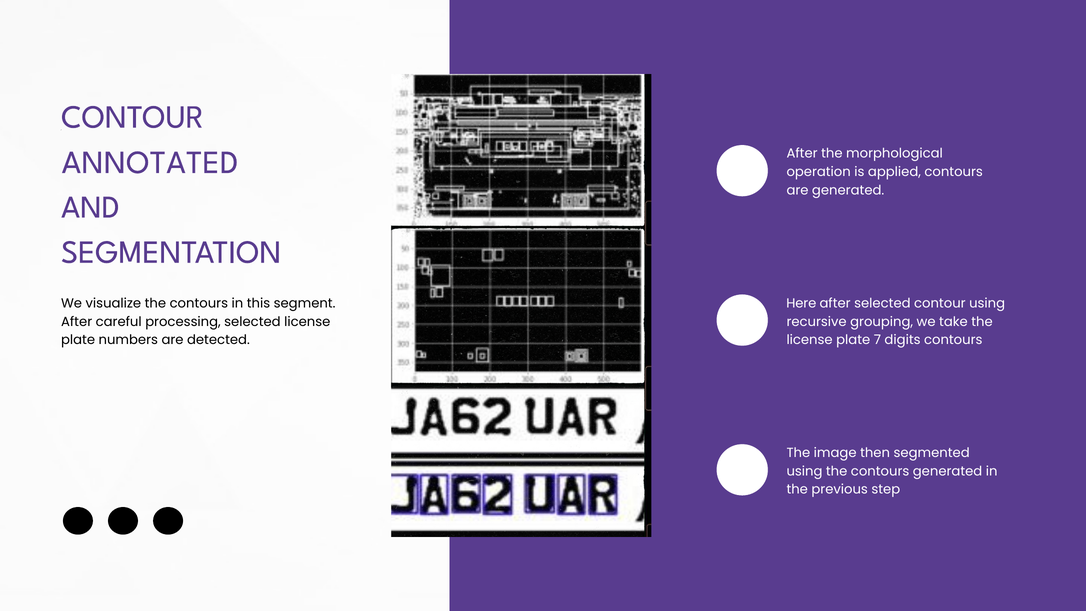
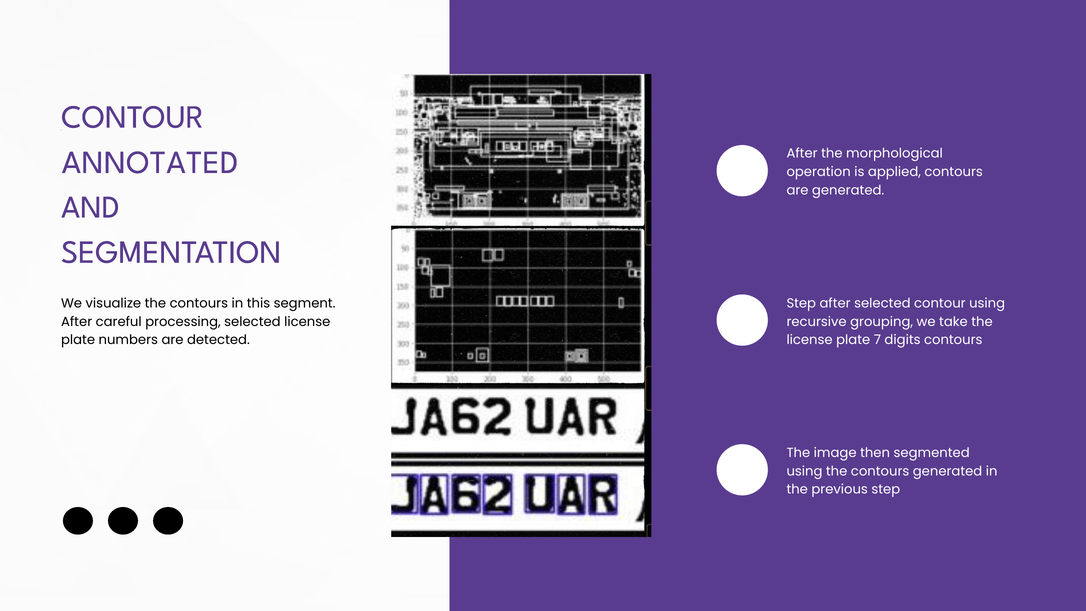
Here at (801, 303): Here -> Step
